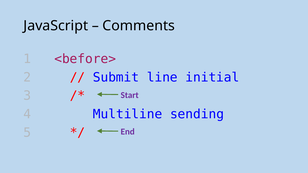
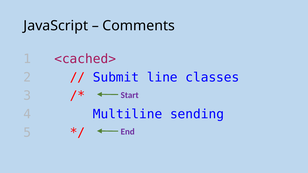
<before>: <before> -> <cached>
initial: initial -> classes
